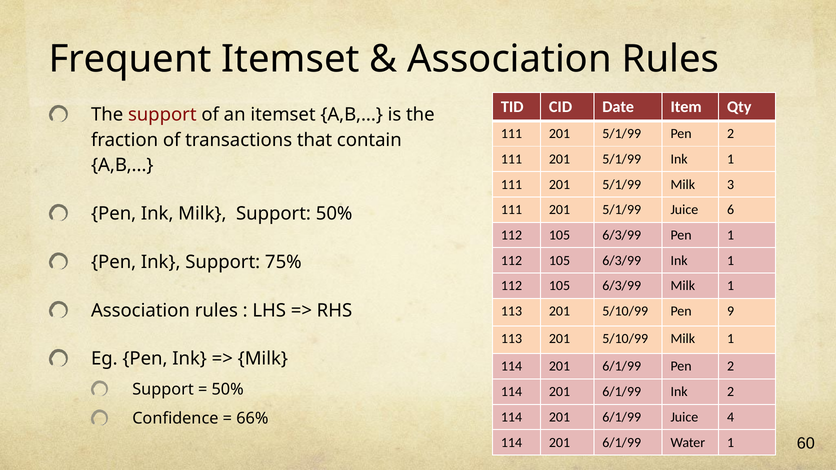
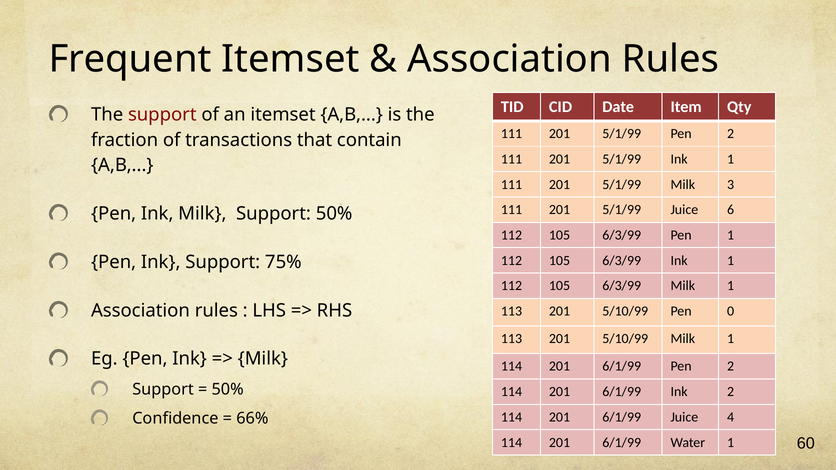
9: 9 -> 0
